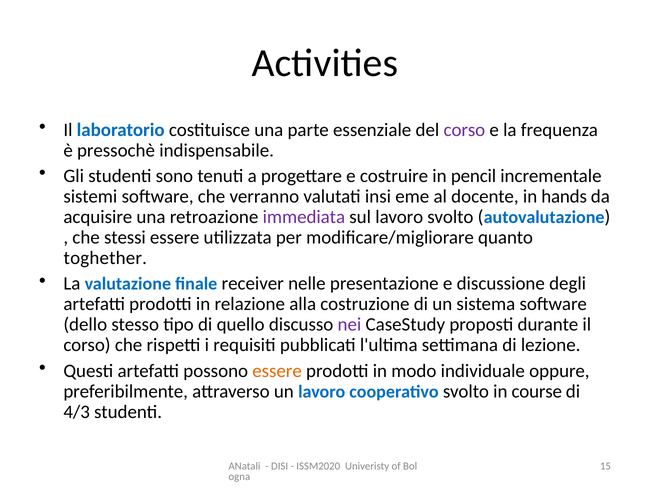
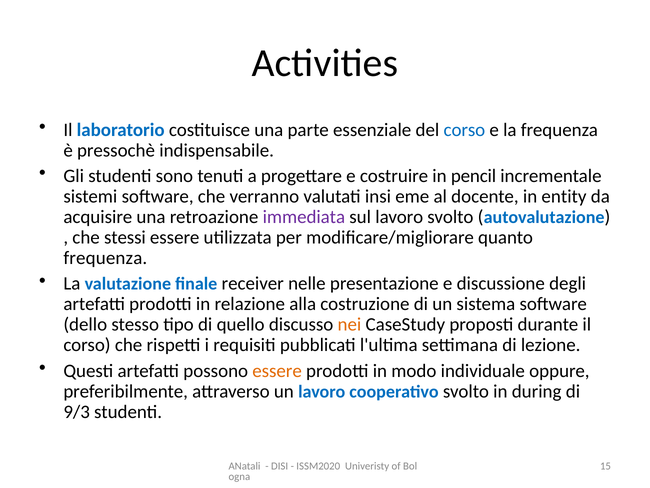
corso at (464, 130) colour: purple -> blue
hands: hands -> entity
toghether at (105, 258): toghether -> frequenza
nei colour: purple -> orange
course: course -> during
4/3: 4/3 -> 9/3
